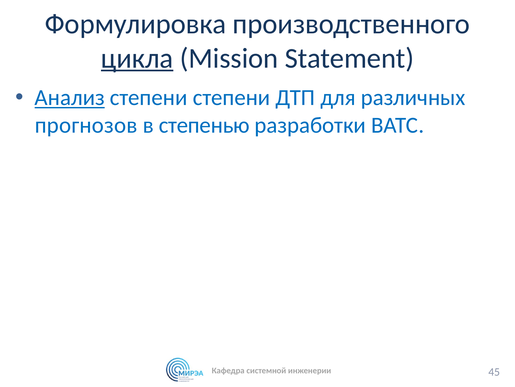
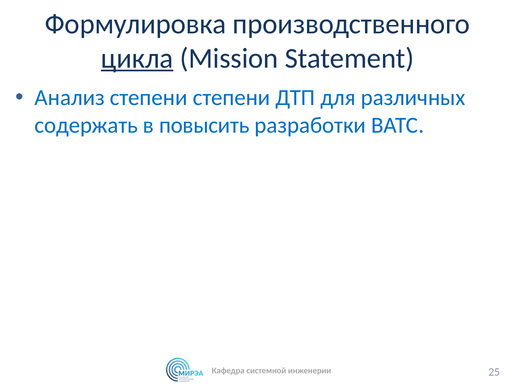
Анализ underline: present -> none
прогнозов: прогнозов -> содержать
степенью: степенью -> повысить
45: 45 -> 25
